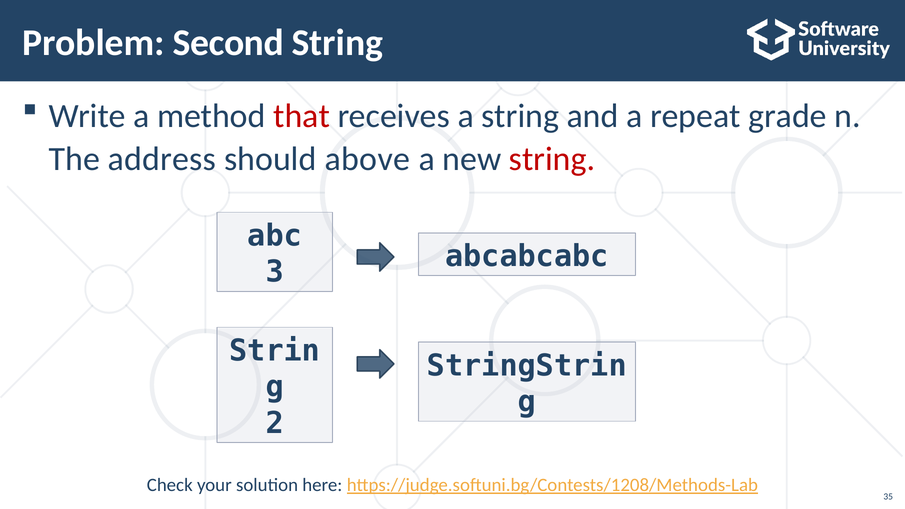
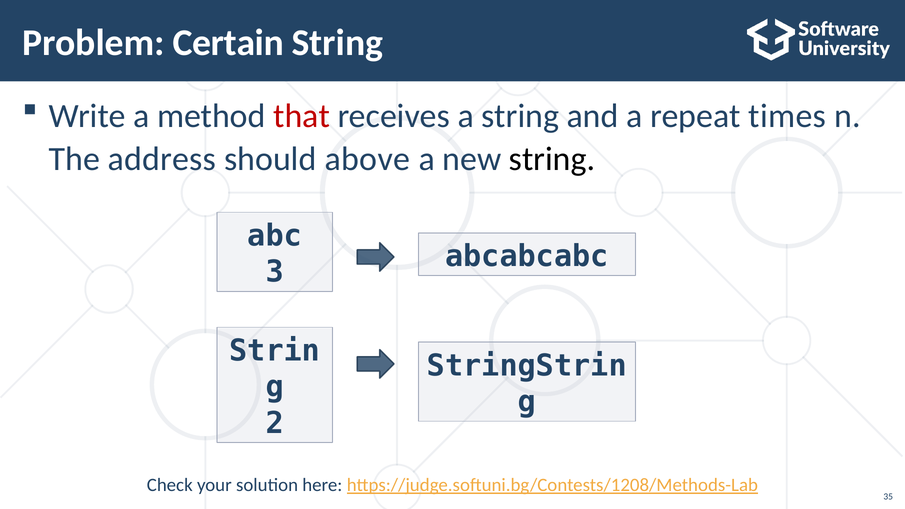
Second: Second -> Certain
grade: grade -> times
string at (552, 159) colour: red -> black
